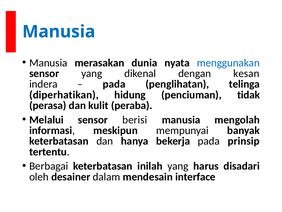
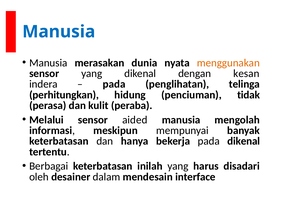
menggunakan colour: blue -> orange
diperhatikan: diperhatikan -> perhitungkan
berisi: berisi -> aided
pada prinsip: prinsip -> dikenal
